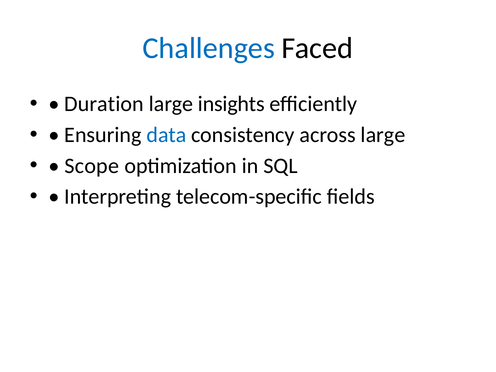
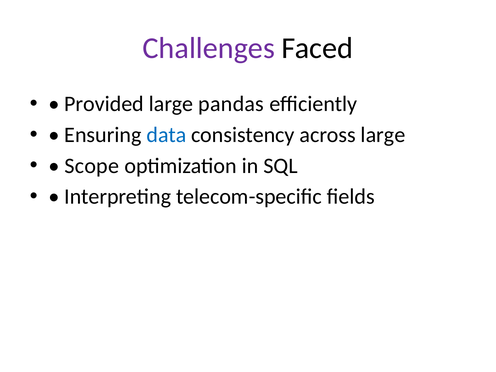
Challenges colour: blue -> purple
Duration: Duration -> Provided
insights: insights -> pandas
